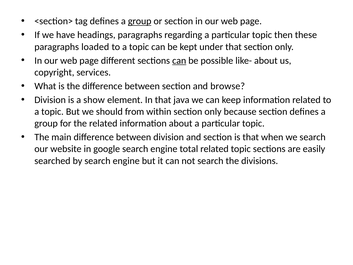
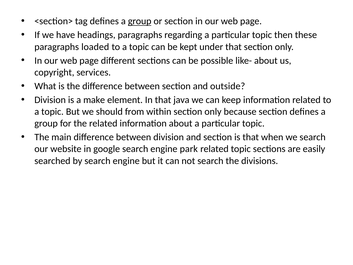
can at (179, 60) underline: present -> none
browse: browse -> outside
show: show -> make
total: total -> park
